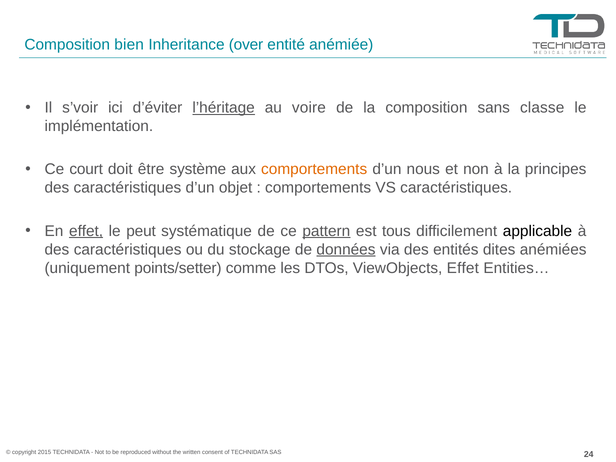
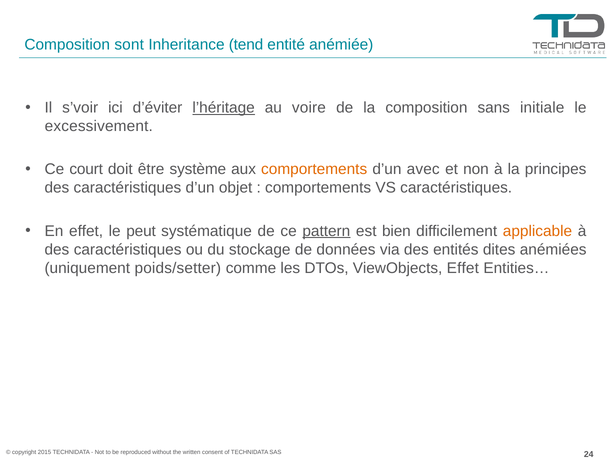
bien: bien -> sont
over: over -> tend
classe: classe -> initiale
implémentation: implémentation -> excessivement
nous: nous -> avec
effet at (86, 231) underline: present -> none
tous: tous -> bien
applicable colour: black -> orange
données underline: present -> none
points/setter: points/setter -> poids/setter
